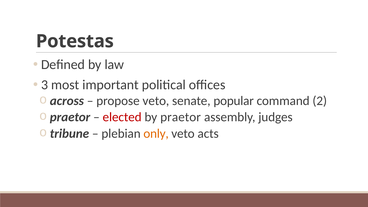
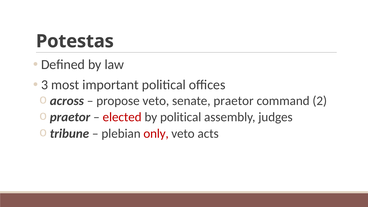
senate popular: popular -> praetor
by praetor: praetor -> political
only colour: orange -> red
